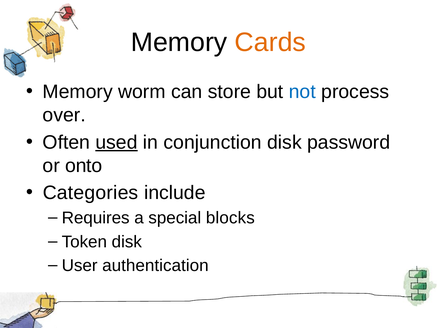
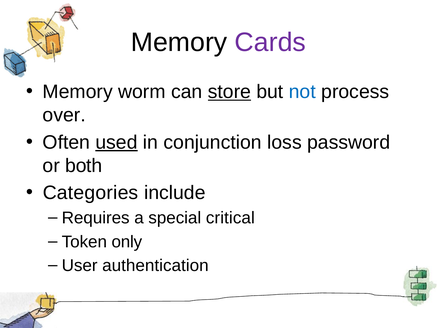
Cards colour: orange -> purple
store underline: none -> present
conjunction disk: disk -> loss
onto: onto -> both
blocks: blocks -> critical
Token disk: disk -> only
